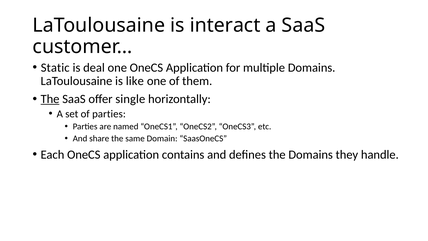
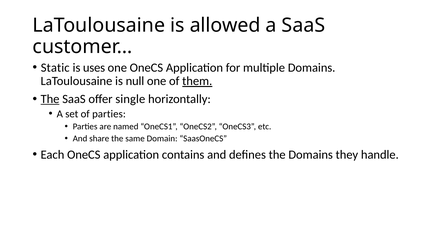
interact: interact -> allowed
deal: deal -> uses
like: like -> null
them underline: none -> present
